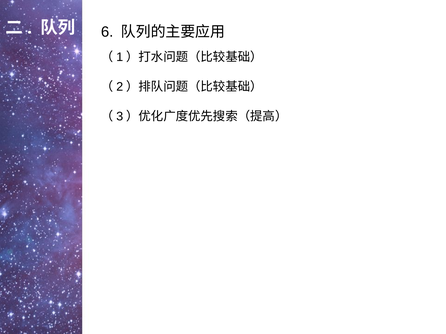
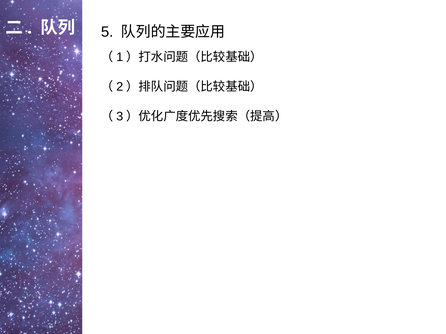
6: 6 -> 5
